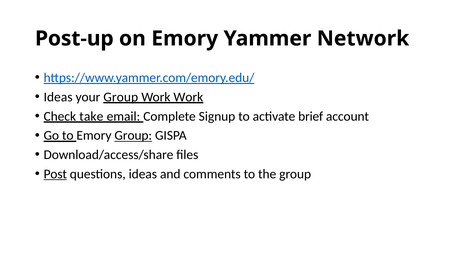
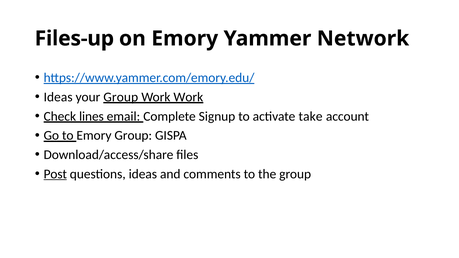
Post-up: Post-up -> Files-up
take: take -> lines
brief: brief -> take
Group at (133, 136) underline: present -> none
